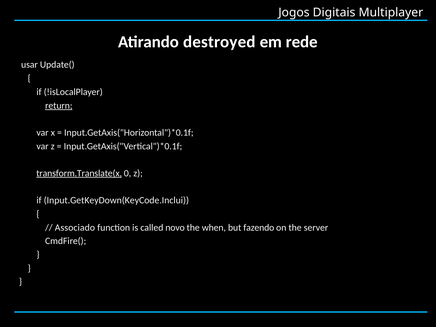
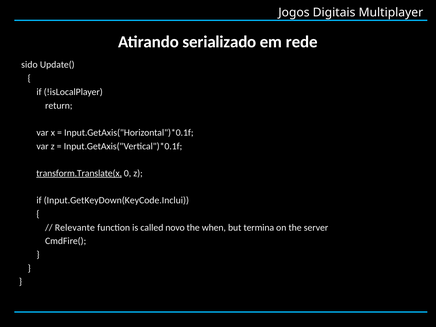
destroyed: destroyed -> serializado
usar: usar -> sido
return underline: present -> none
Associado: Associado -> Relevante
fazendo: fazendo -> termina
